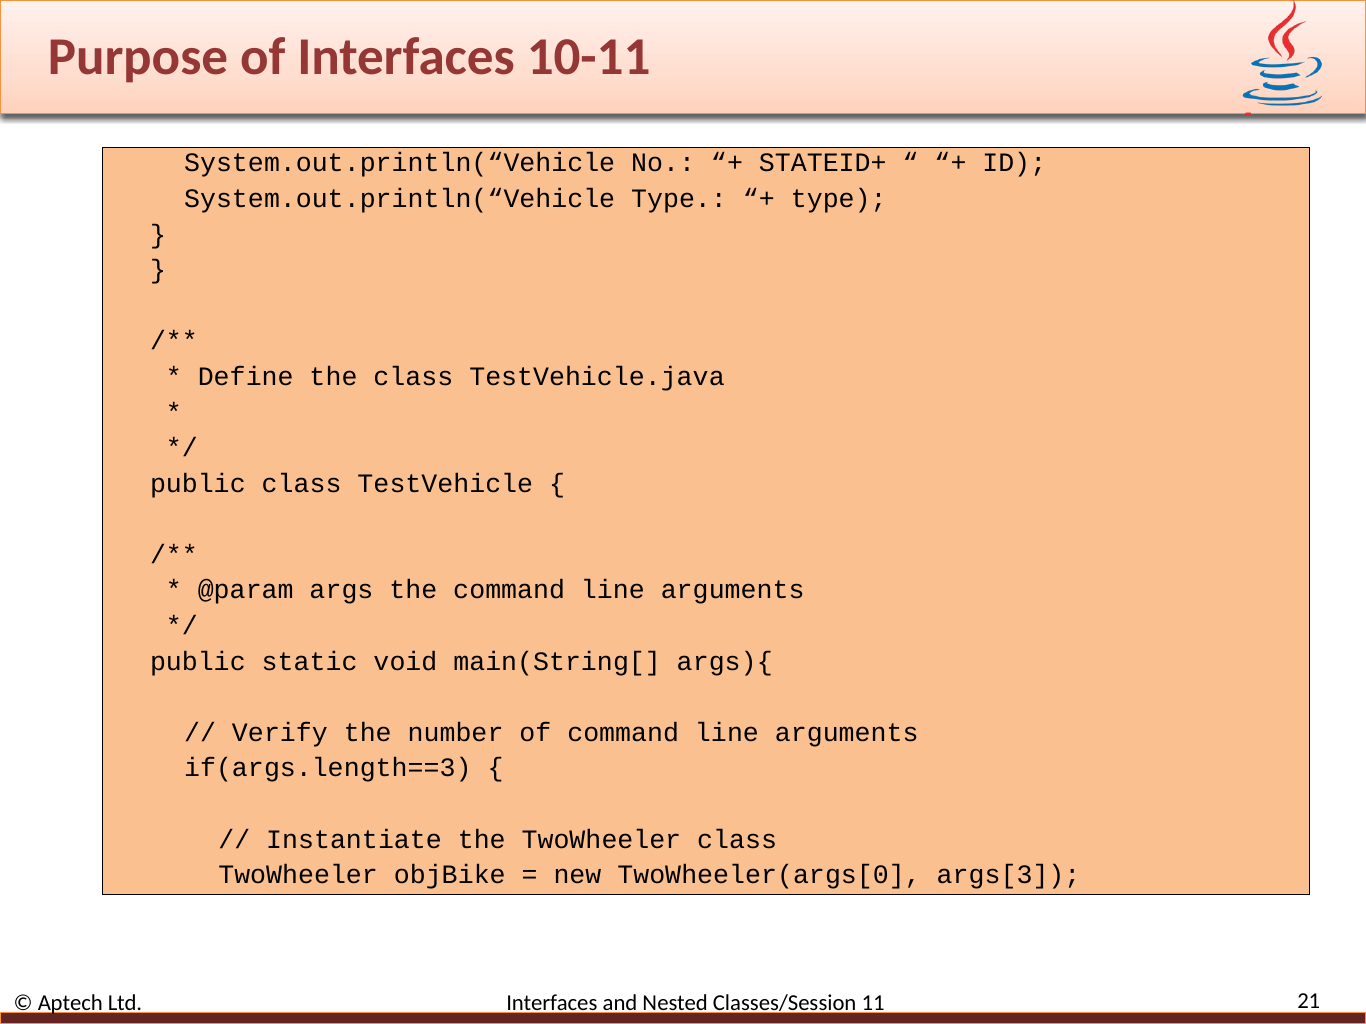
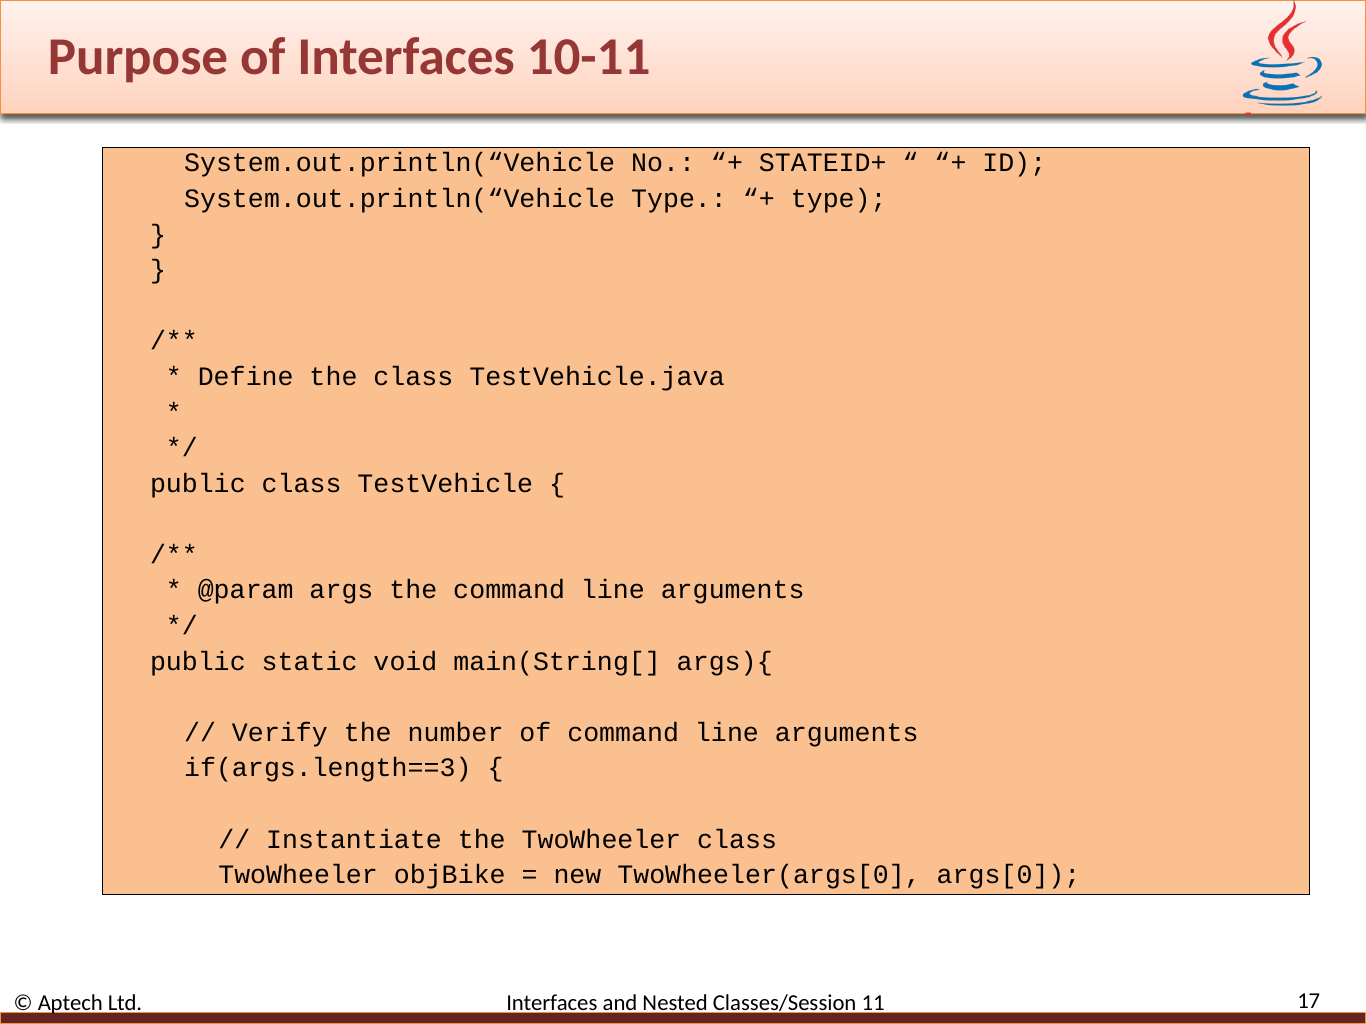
args[3: args[3 -> args[0
21: 21 -> 17
